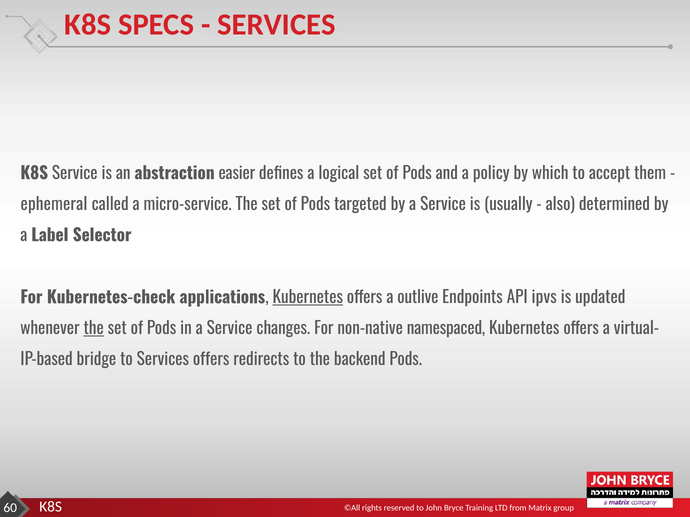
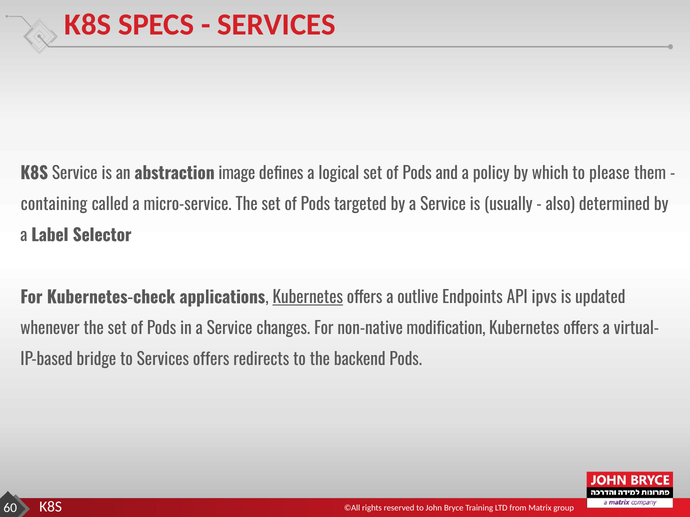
easier: easier -> image
accept: accept -> please
ephemeral: ephemeral -> containing
the at (94, 329) underline: present -> none
namespaced: namespaced -> modification
